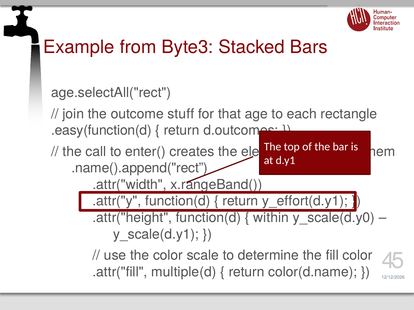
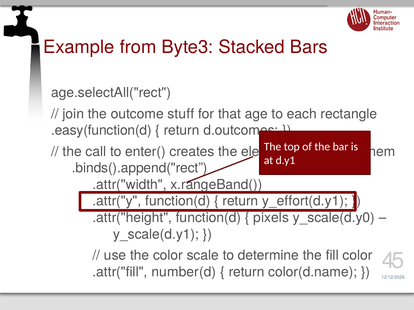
.name().append("rect: .name().append("rect -> .binds().append("rect
within: within -> pixels
multiple(d: multiple(d -> number(d
